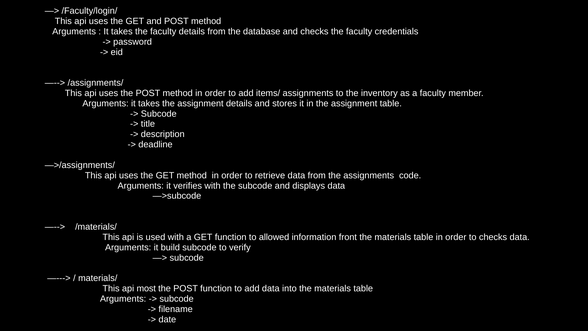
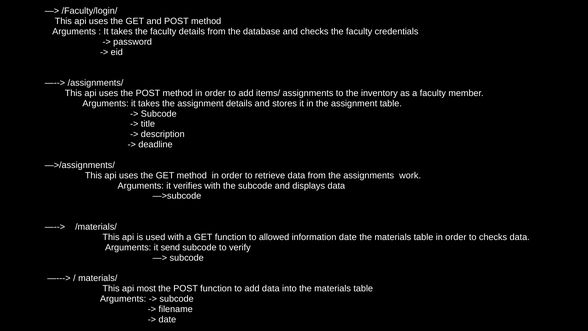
code: code -> work
information front: front -> date
build: build -> send
